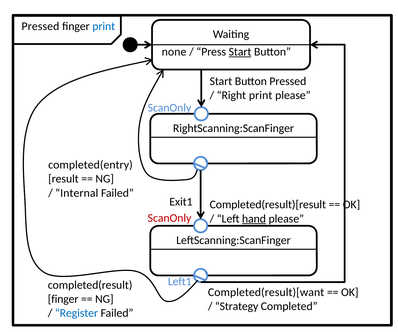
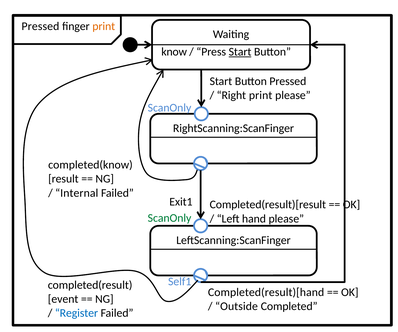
print at (104, 26) colour: blue -> orange
none: none -> know
completed(entry: completed(entry -> completed(know
ScanOnly at (170, 218) colour: red -> green
hand underline: present -> none
Left1: Left1 -> Self1
Completed(result)[want: Completed(result)[want -> Completed(result)[hand
finger at (63, 299): finger -> event
Strategy: Strategy -> Outside
